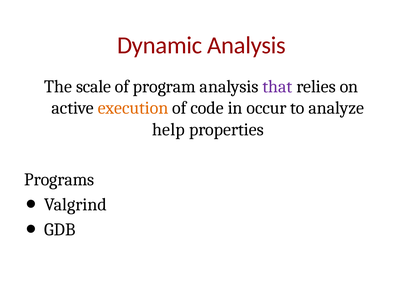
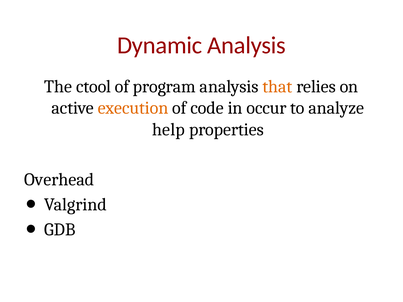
scale: scale -> ctool
that colour: purple -> orange
Programs: Programs -> Overhead
